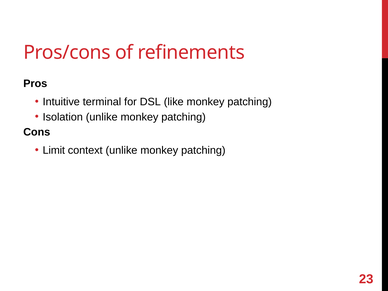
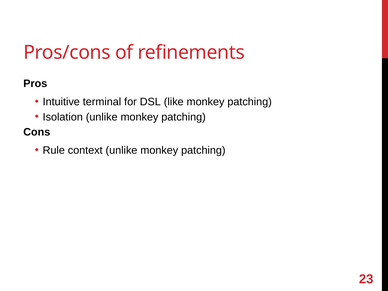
Limit: Limit -> Rule
